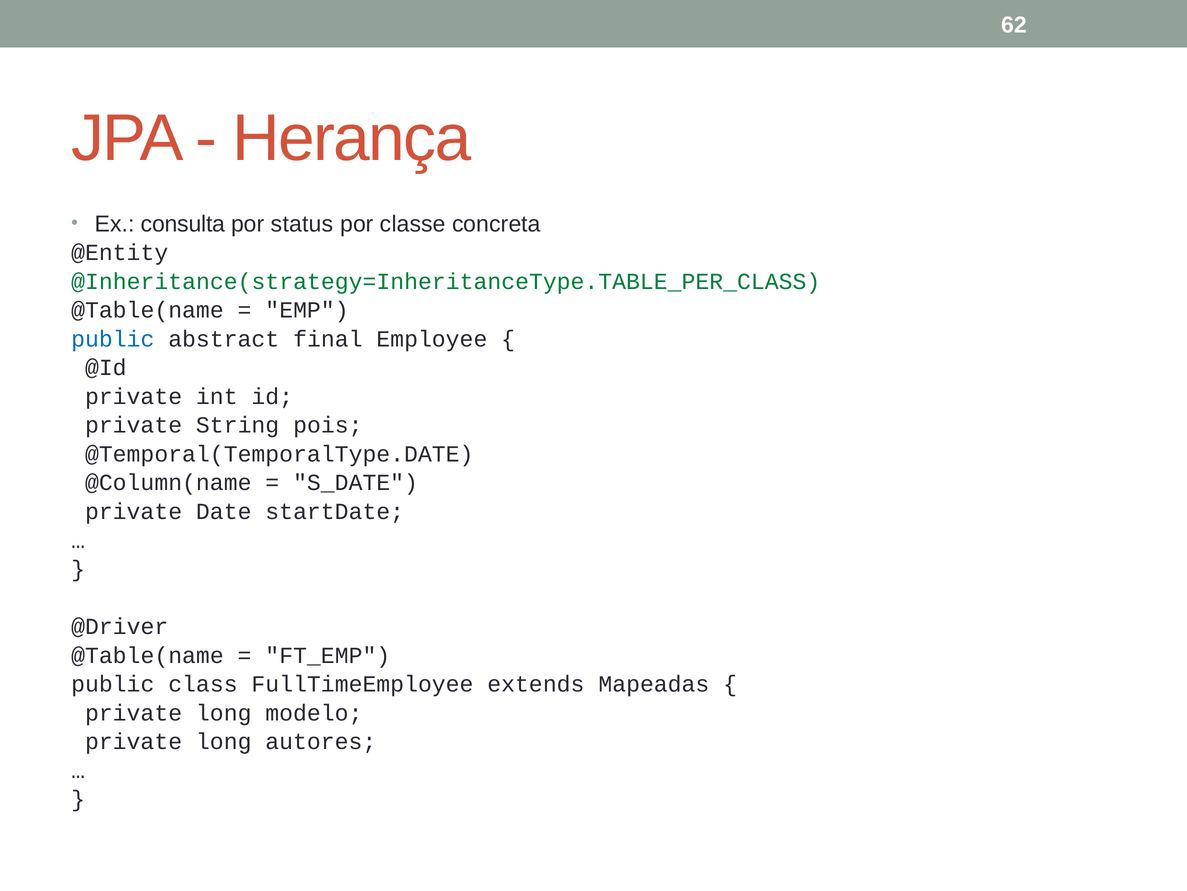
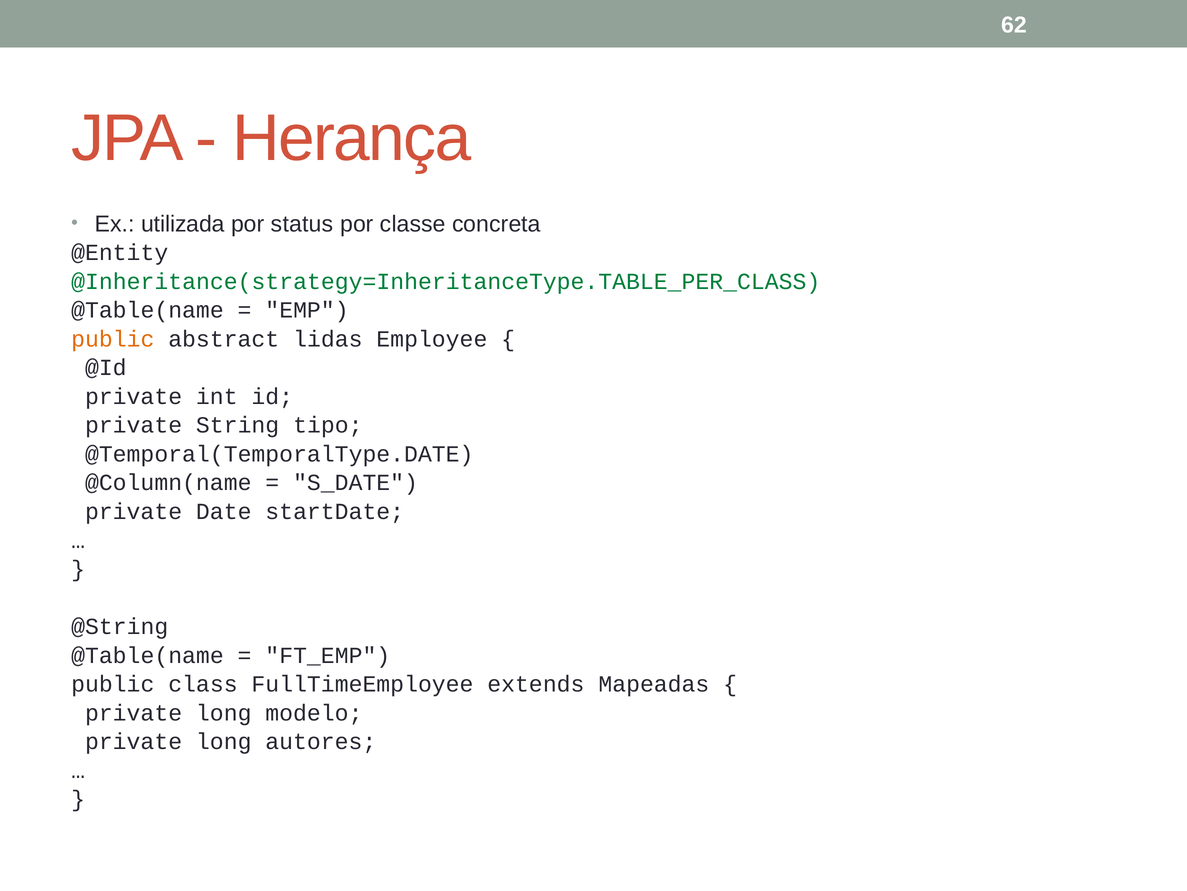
consulta: consulta -> utilizada
public at (113, 339) colour: blue -> orange
final: final -> lidas
pois: pois -> tipo
@Driver: @Driver -> @String
